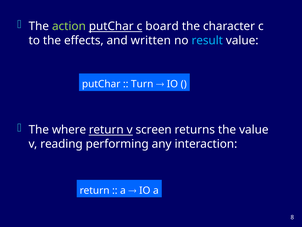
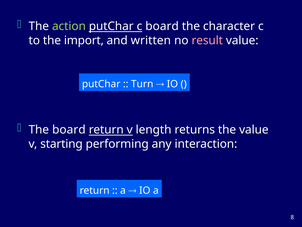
effects: effects -> import
result colour: light blue -> pink
The where: where -> board
screen: screen -> length
reading: reading -> starting
